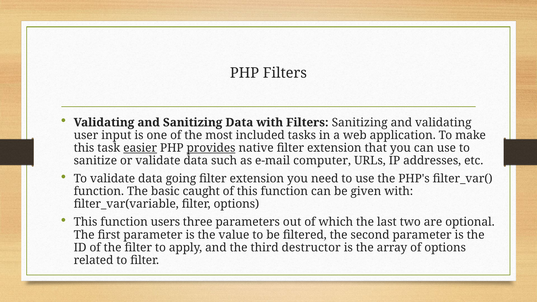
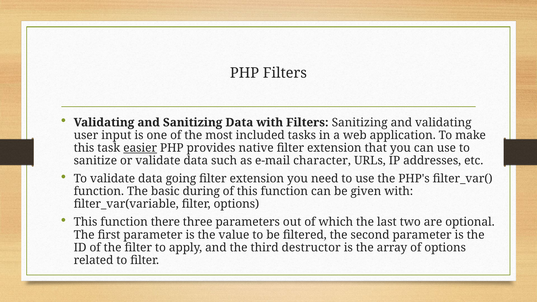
provides underline: present -> none
computer: computer -> character
caught: caught -> during
users: users -> there
